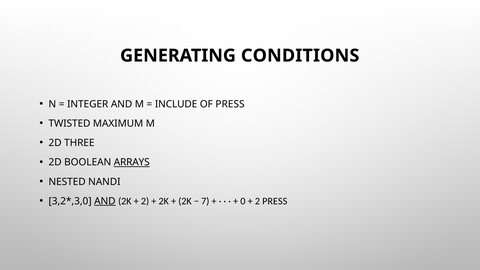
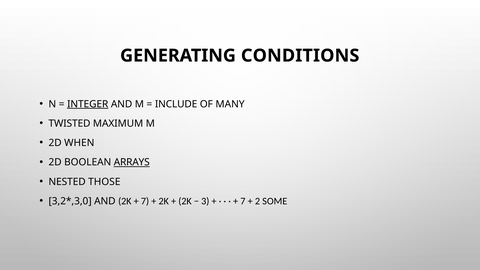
INTEGER underline: none -> present
OF PRESS: PRESS -> MANY
THREE: THREE -> WHEN
NANDI: NANDI -> THOSE
AND at (105, 201) underline: present -> none
2 at (145, 201): 2 -> 7
7: 7 -> 3
0 at (243, 201): 0 -> 7
2 PRESS: PRESS -> SOME
